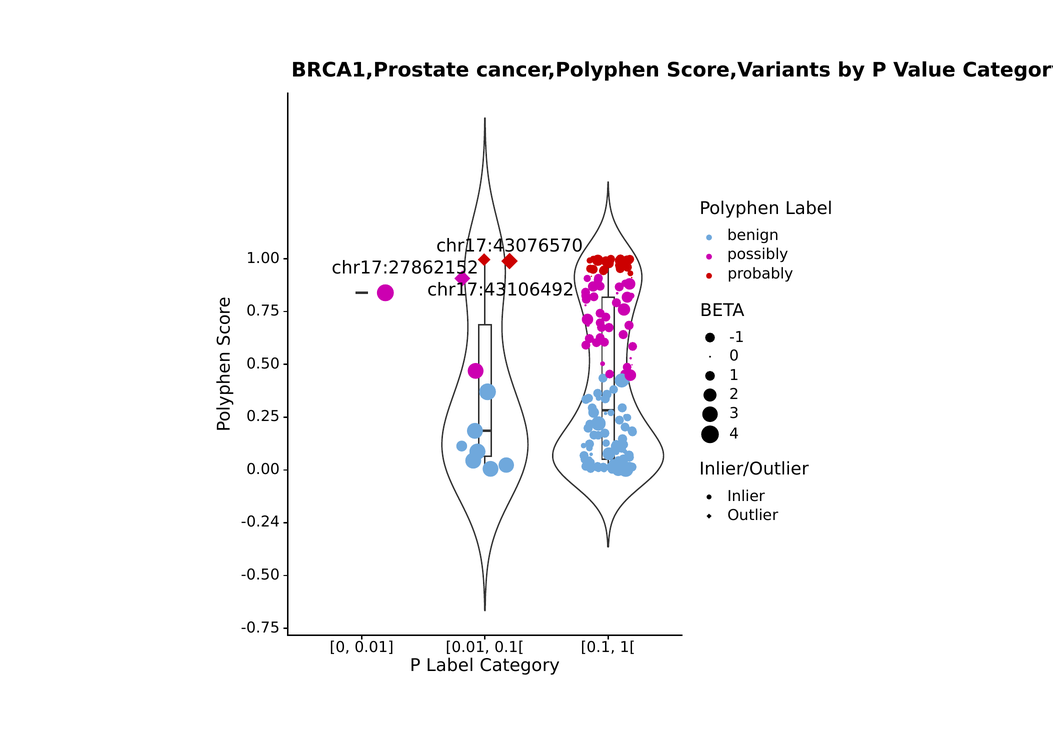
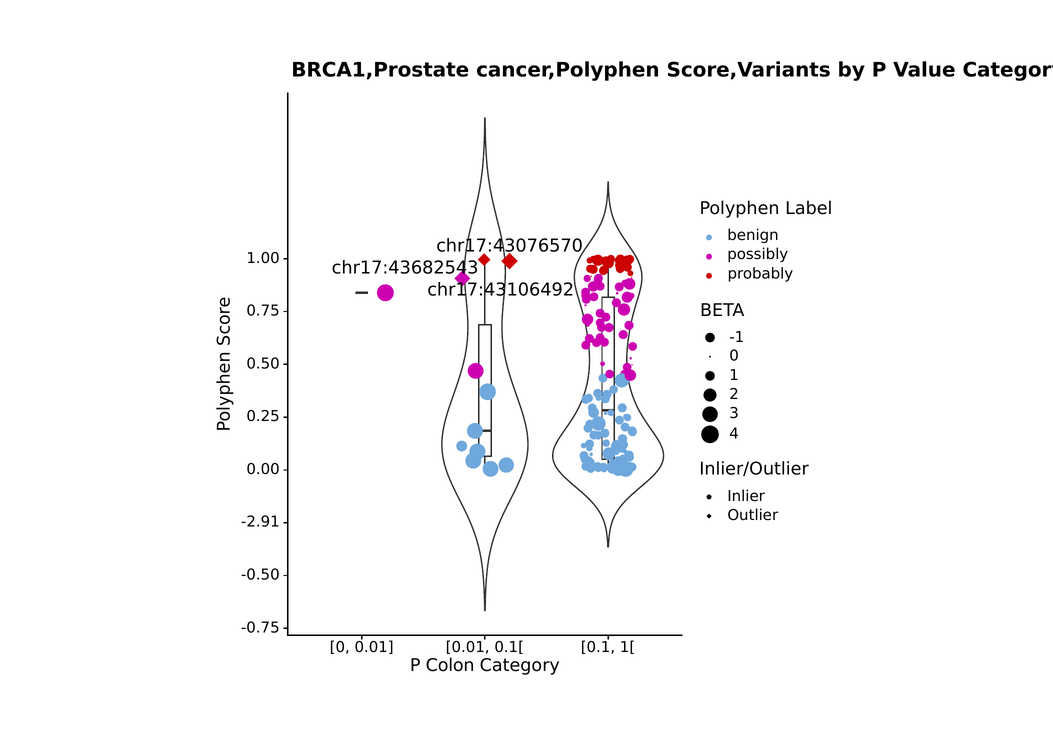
chr17:27862152: chr17:27862152 -> chr17:43682543
-0.24: -0.24 -> -2.91
P Label: Label -> Colon
